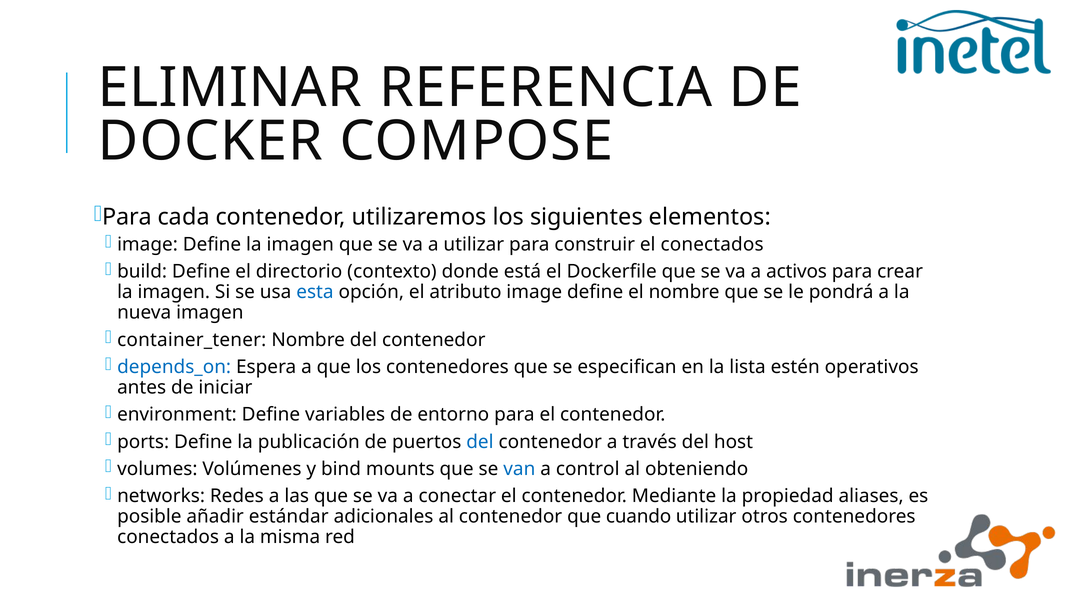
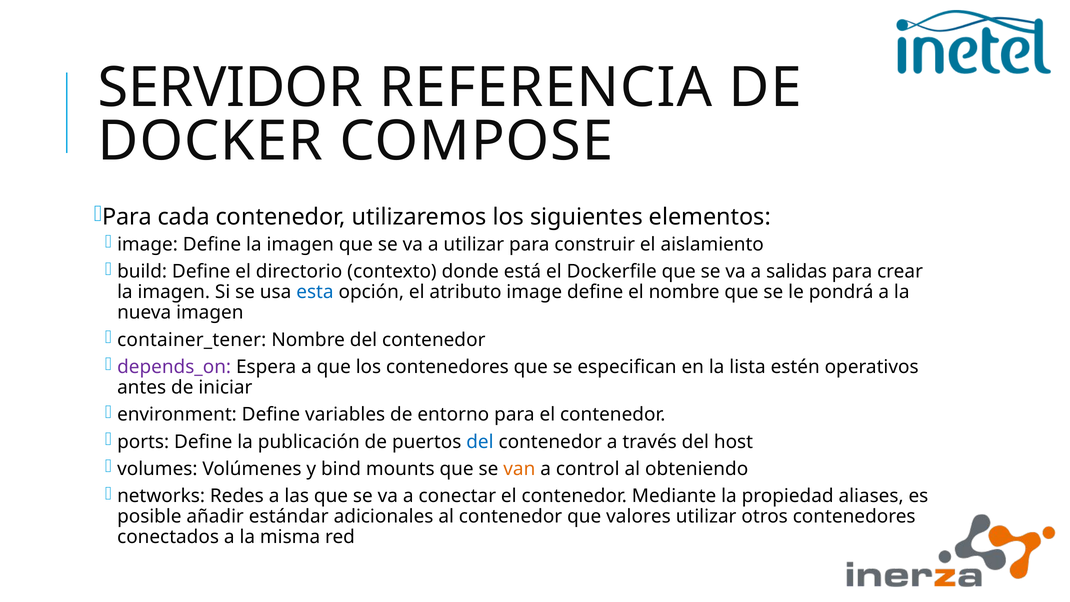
ELIMINAR: ELIMINAR -> SERVIDOR
el conectados: conectados -> aislamiento
activos: activos -> salidas
depends_on colour: blue -> purple
van colour: blue -> orange
cuando: cuando -> valores
